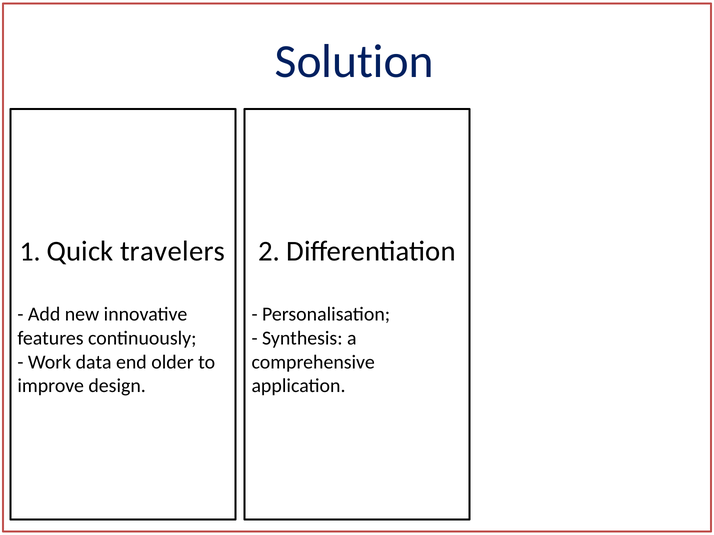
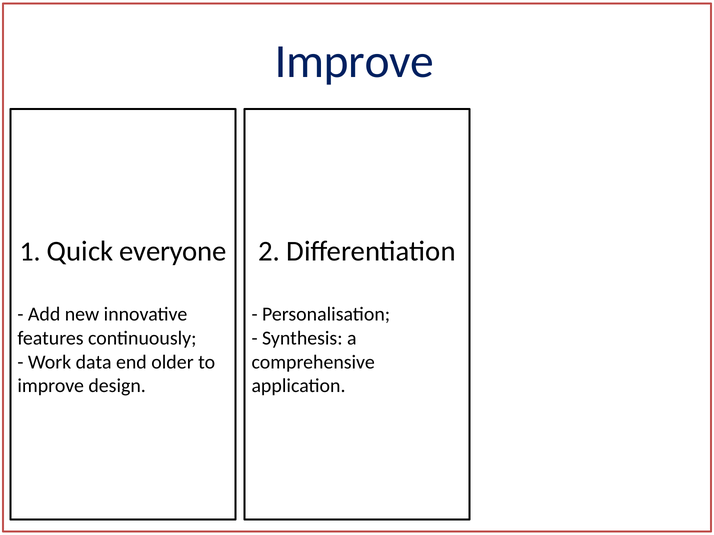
Solution at (354, 61): Solution -> Improve
travelers: travelers -> everyone
